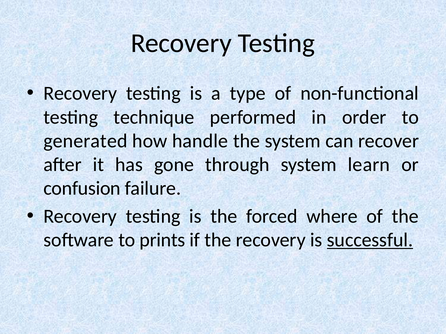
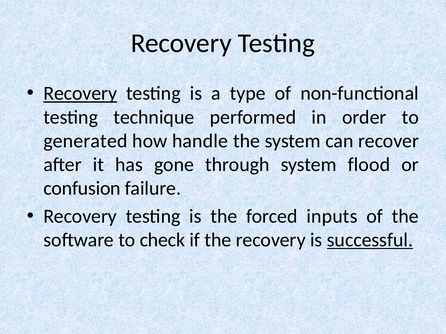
Recovery at (80, 94) underline: none -> present
learn: learn -> flood
where: where -> inputs
prints: prints -> check
